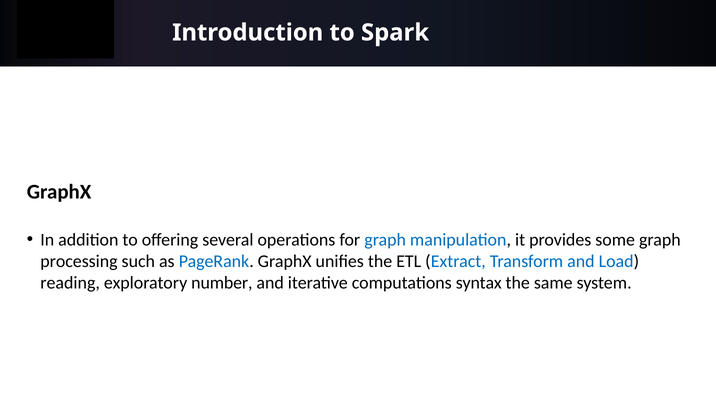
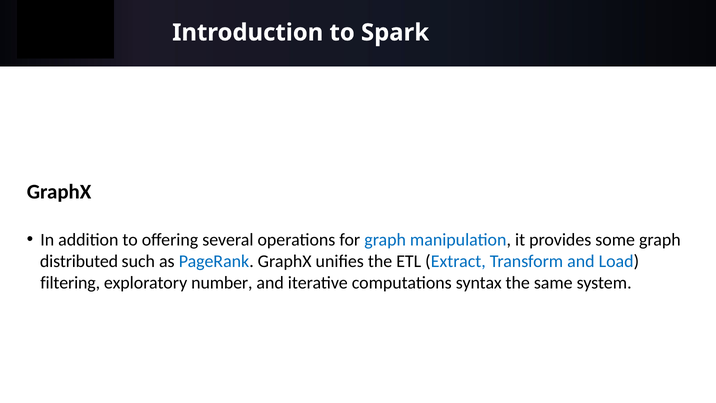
processing: processing -> distributed
reading: reading -> filtering
